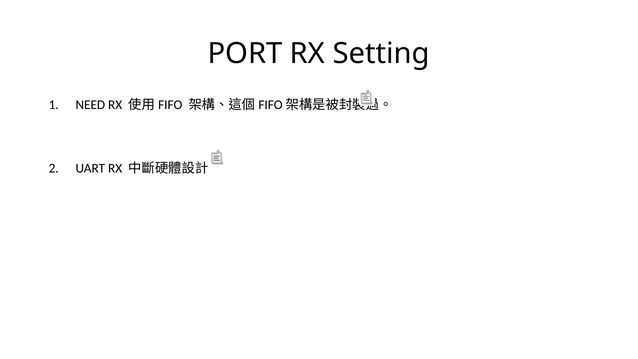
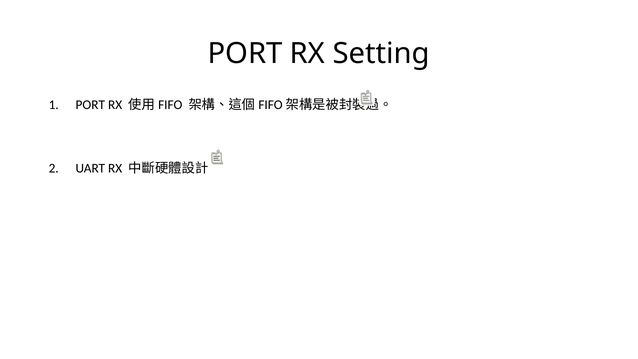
NEED at (90, 105): NEED -> PORT
